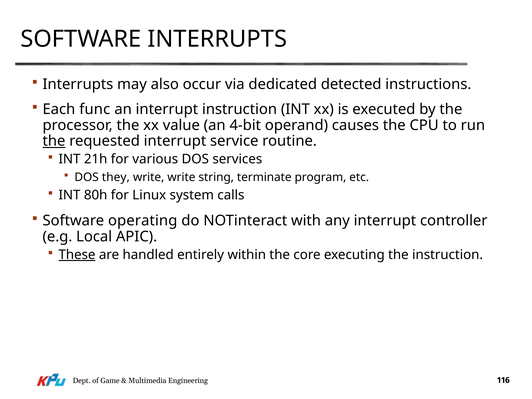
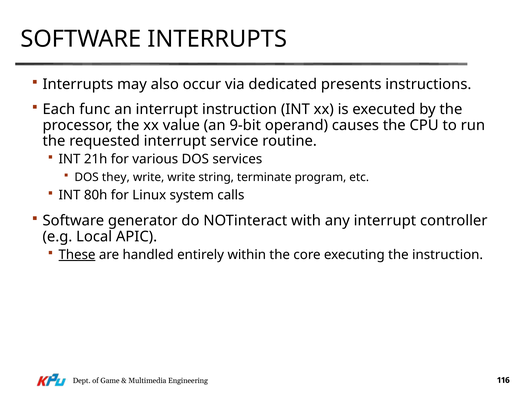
detected: detected -> presents
4-bit: 4-bit -> 9-bit
the at (54, 141) underline: present -> none
operating: operating -> generator
